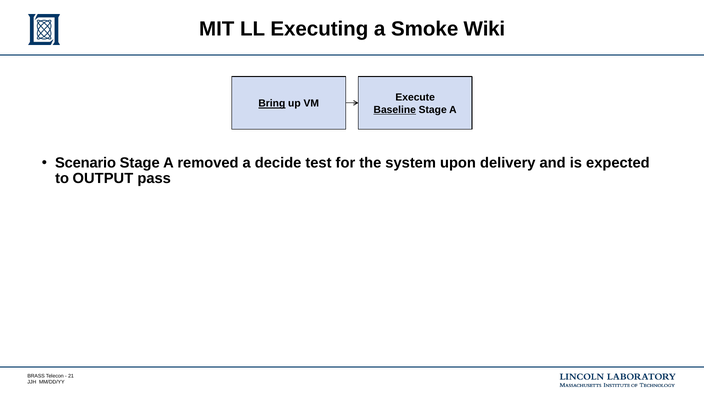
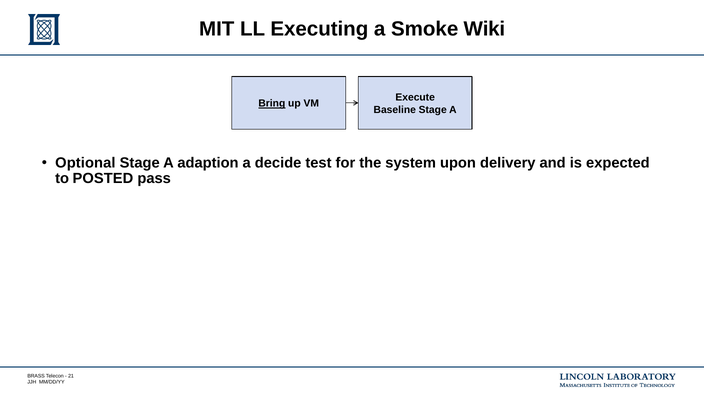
Baseline underline: present -> none
Scenario: Scenario -> Optional
removed: removed -> adaption
OUTPUT: OUTPUT -> POSTED
